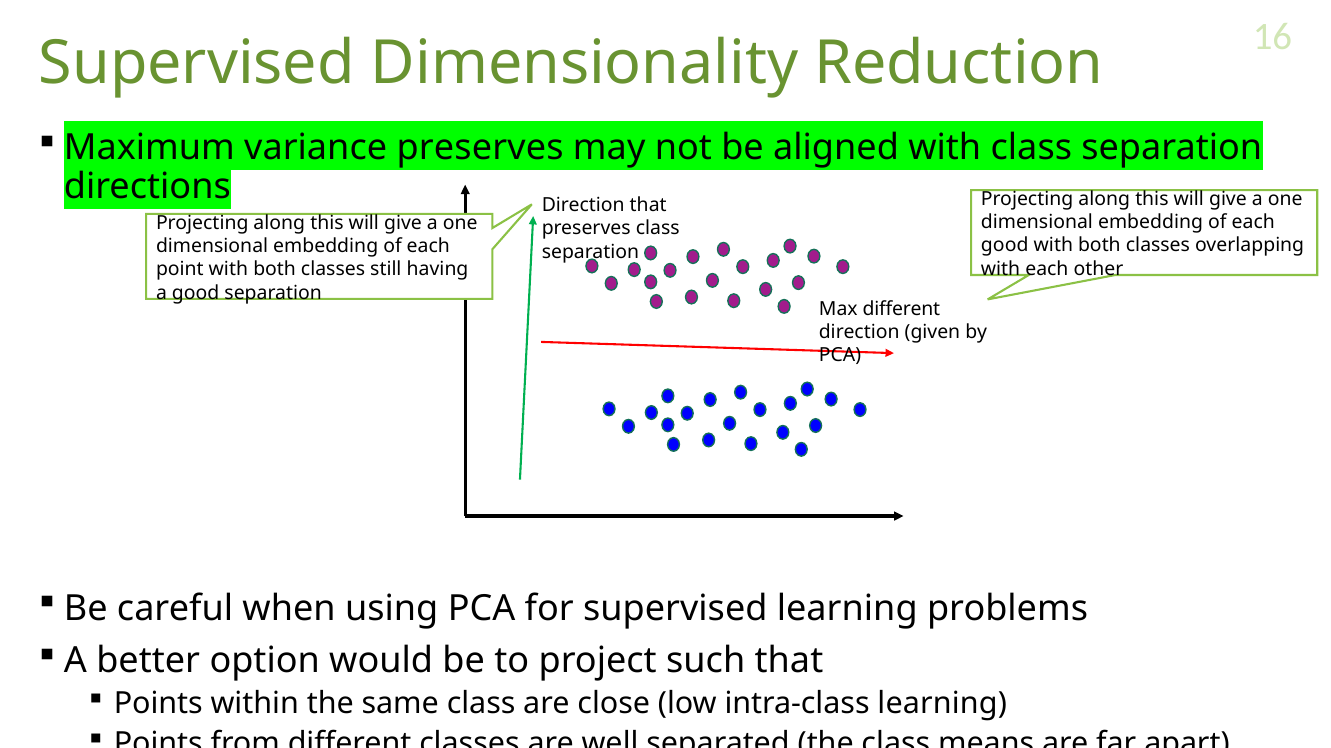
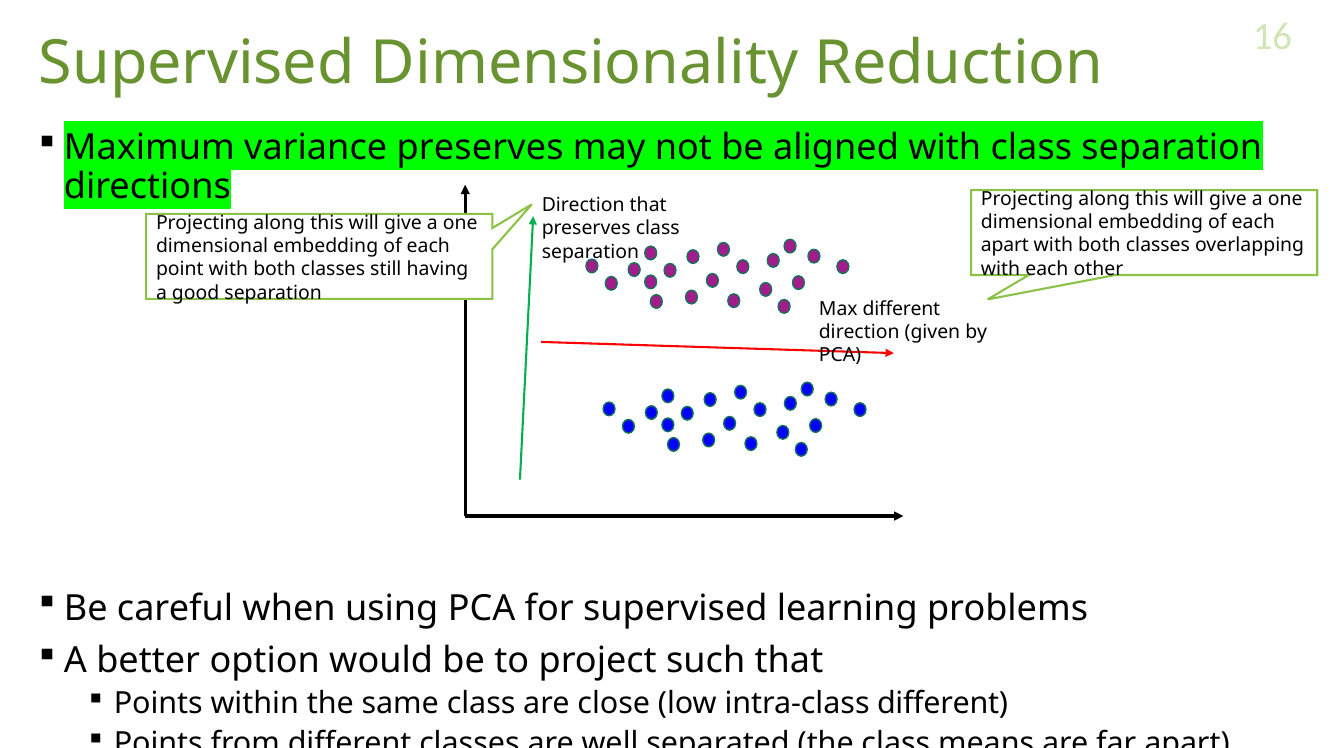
good at (1005, 246): good -> apart
intra-class learning: learning -> different
